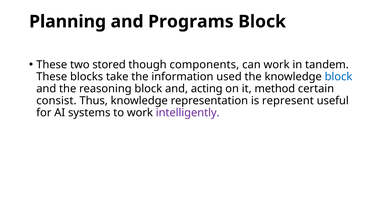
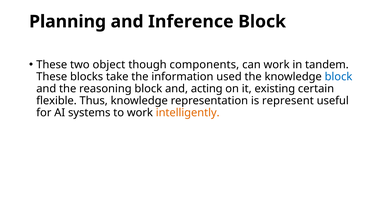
Programs: Programs -> Inference
stored: stored -> object
method: method -> existing
consist: consist -> flexible
intelligently colour: purple -> orange
